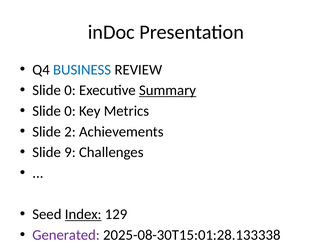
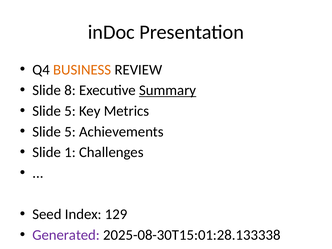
BUSINESS colour: blue -> orange
0 at (70, 90): 0 -> 8
0 at (70, 111): 0 -> 5
2 at (70, 132): 2 -> 5
9: 9 -> 1
Index underline: present -> none
